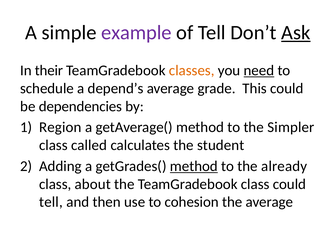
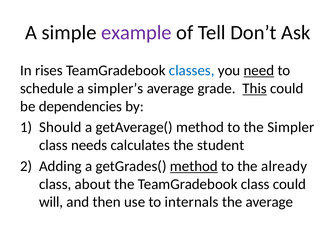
Ask underline: present -> none
their: their -> rises
classes colour: orange -> blue
depend’s: depend’s -> simpler’s
This underline: none -> present
Region: Region -> Should
called: called -> needs
tell at (51, 202): tell -> will
cohesion: cohesion -> internals
